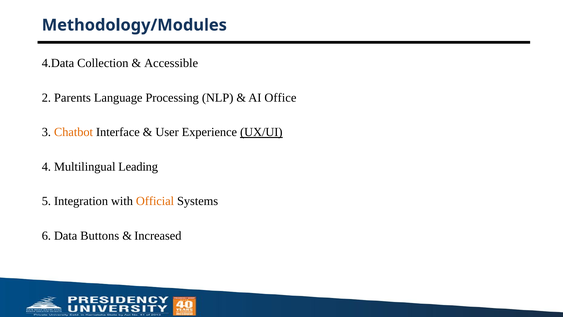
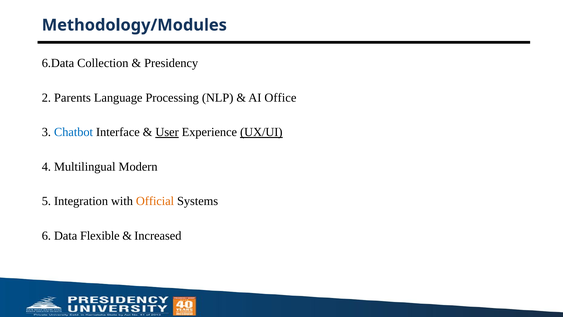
4.Data: 4.Data -> 6.Data
Accessible: Accessible -> Presidency
Chatbot colour: orange -> blue
User underline: none -> present
Leading: Leading -> Modern
Buttons: Buttons -> Flexible
